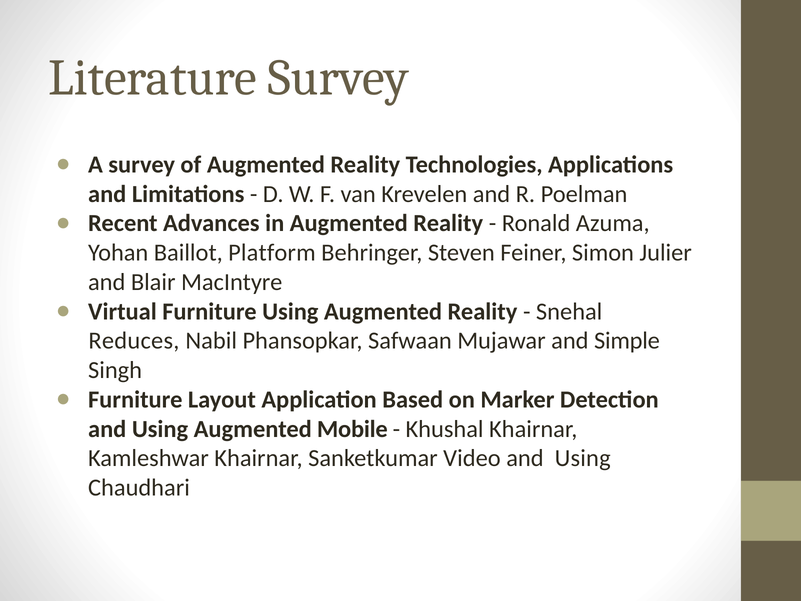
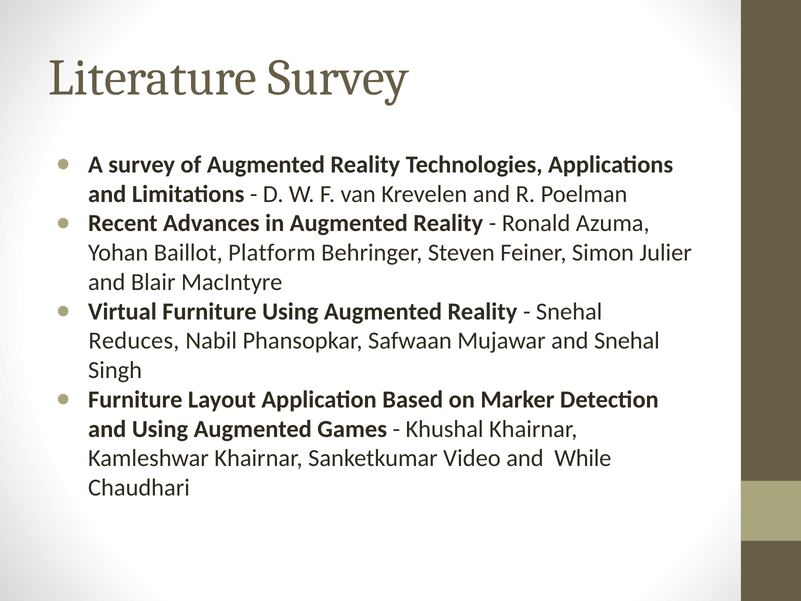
and Simple: Simple -> Snehal
Mobile: Mobile -> Games
Using at (583, 458): Using -> While
